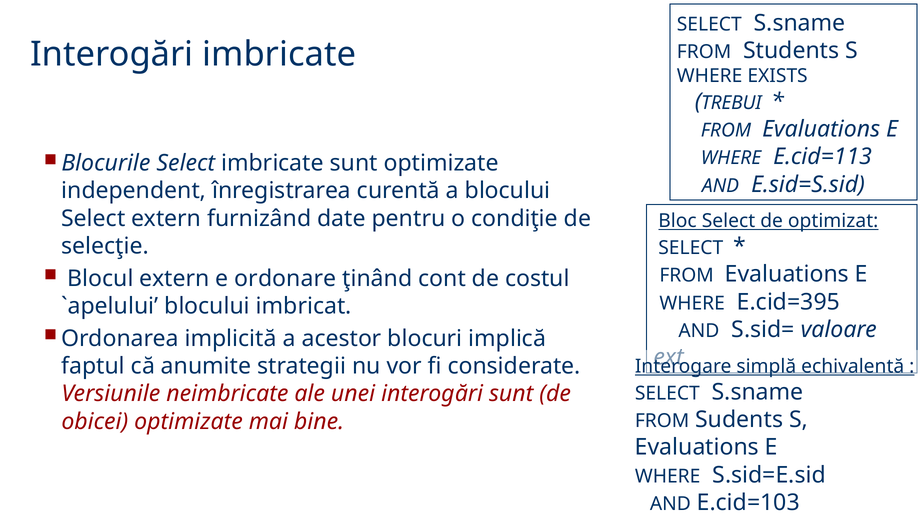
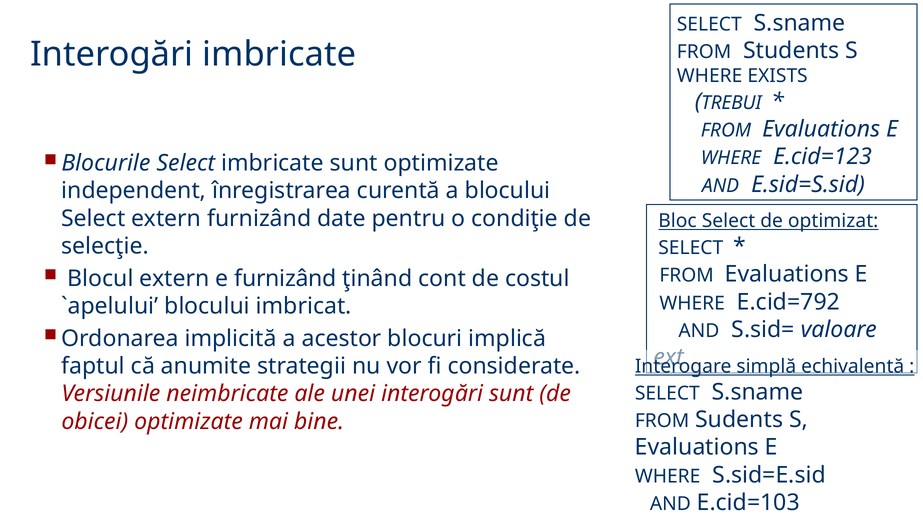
E.cid=113: E.cid=113 -> E.cid=123
e ordonare: ordonare -> furnizând
E.cid=395: E.cid=395 -> E.cid=792
